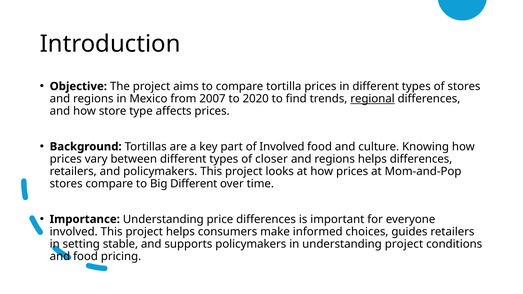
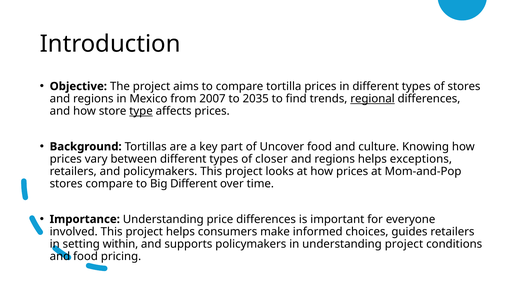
2020: 2020 -> 2035
type underline: none -> present
of Involved: Involved -> Uncover
helps differences: differences -> exceptions
stable: stable -> within
